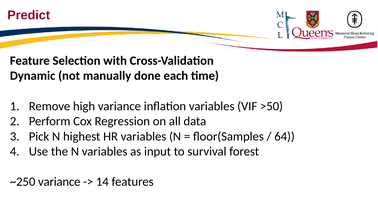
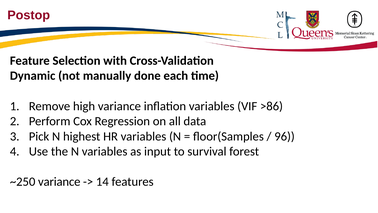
Predict: Predict -> Postop
>50: >50 -> >86
64: 64 -> 96
